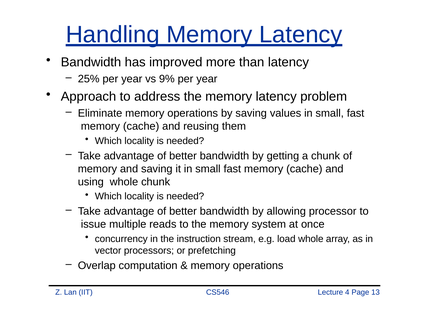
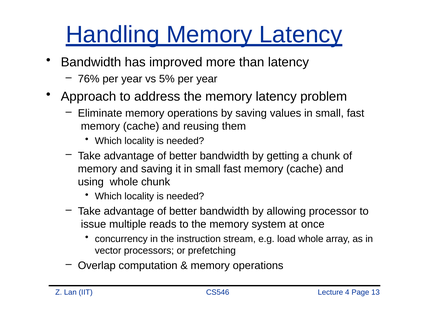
25%: 25% -> 76%
9%: 9% -> 5%
